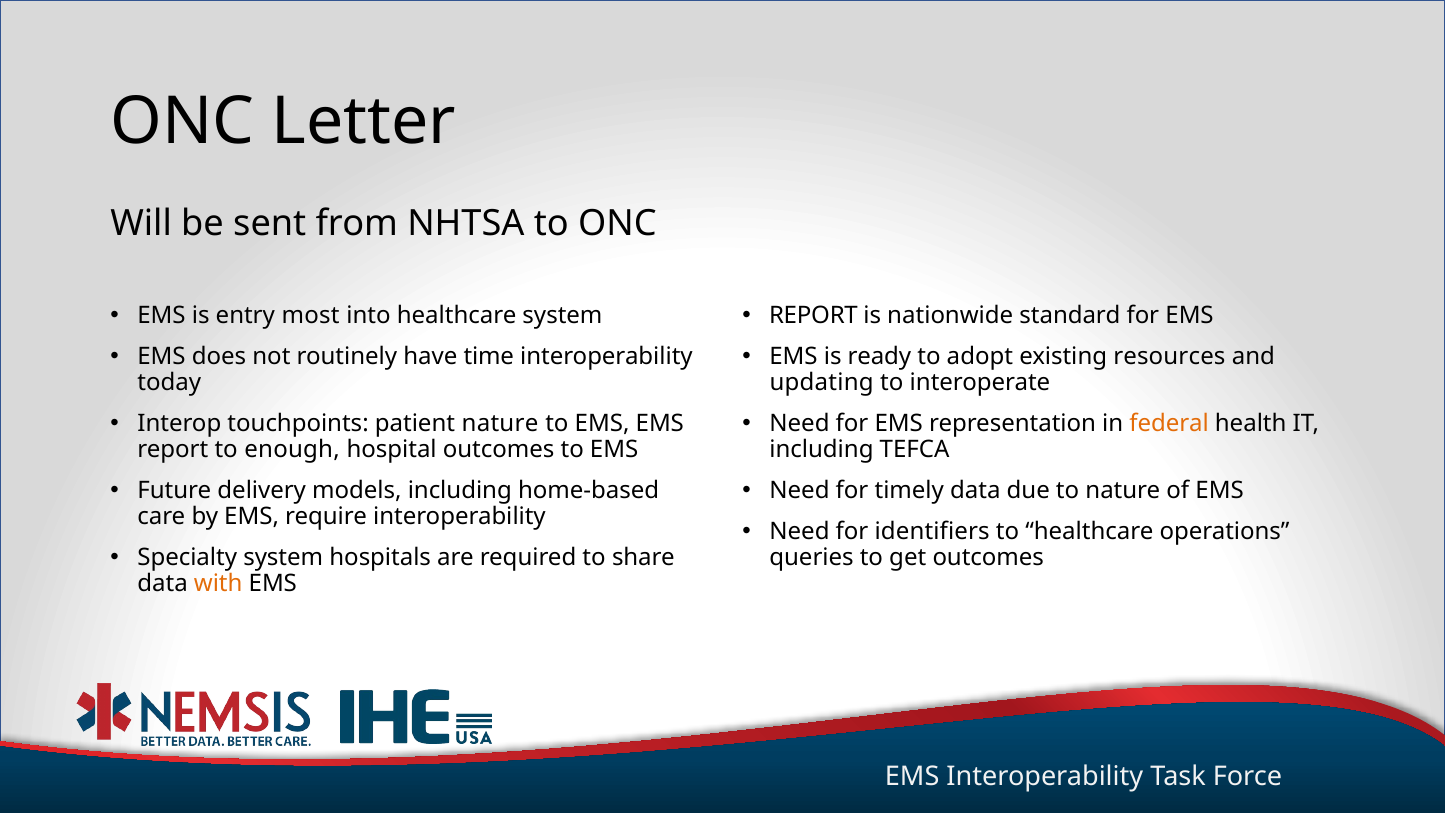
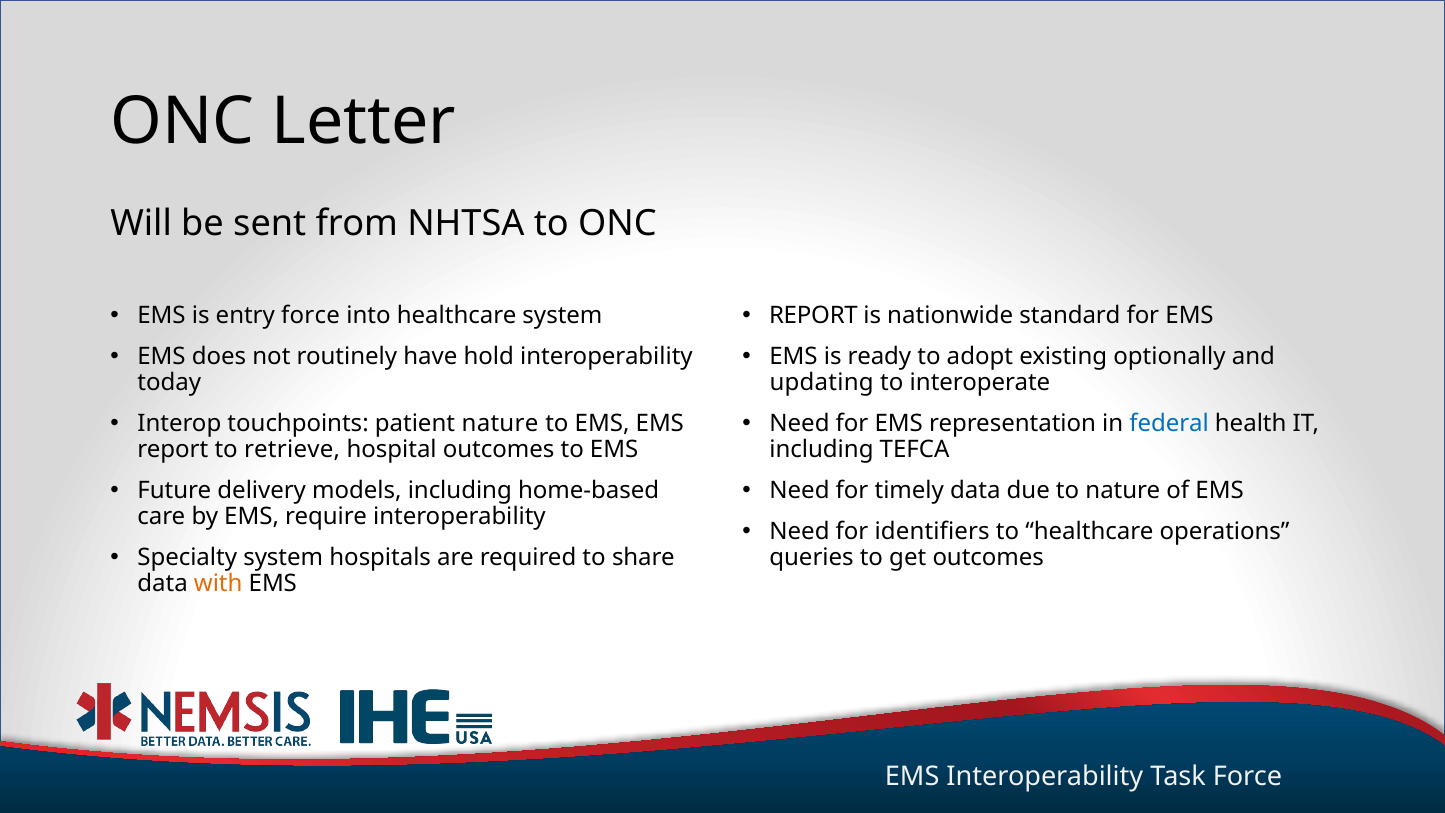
entry most: most -> force
time: time -> hold
resources: resources -> optionally
federal colour: orange -> blue
enough: enough -> retrieve
